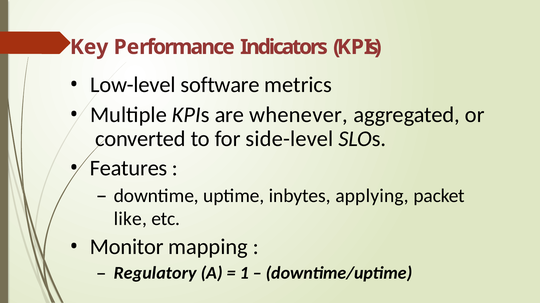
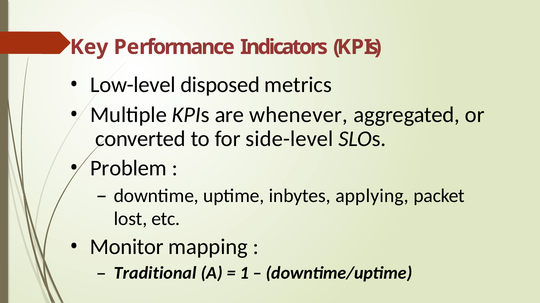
software: software -> disposed
Features: Features -> Problem
like: like -> lost
Regulatory: Regulatory -> Traditional
